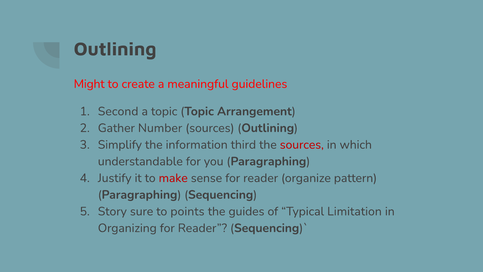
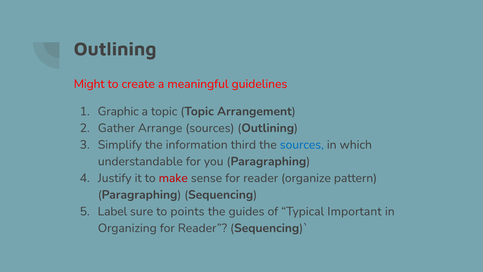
Second: Second -> Graphic
Number: Number -> Arrange
sources at (302, 145) colour: red -> blue
Story: Story -> Label
Limitation: Limitation -> Important
